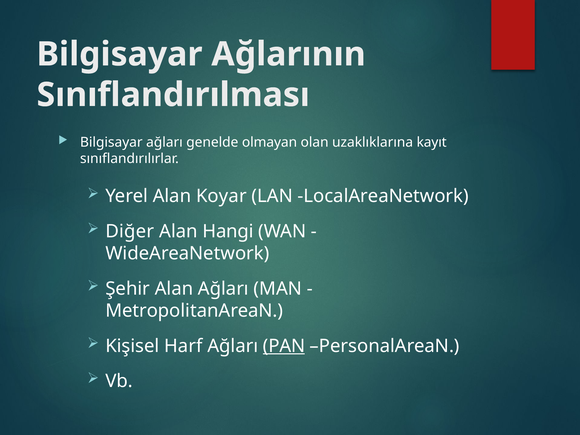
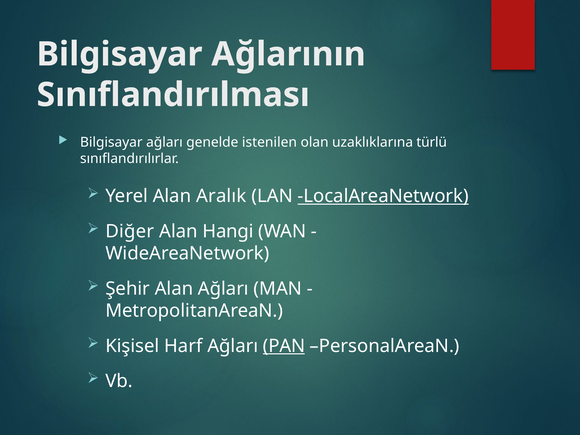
olmayan: olmayan -> istenilen
kayıt: kayıt -> türlü
Koyar: Koyar -> Aralık
LocalAreaNetwork underline: none -> present
